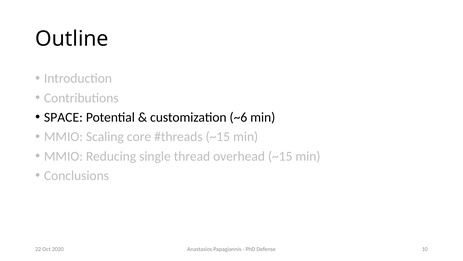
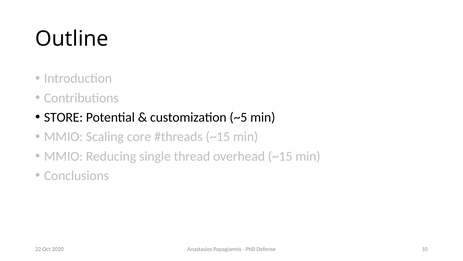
SPACE: SPACE -> STORE
~6: ~6 -> ~5
